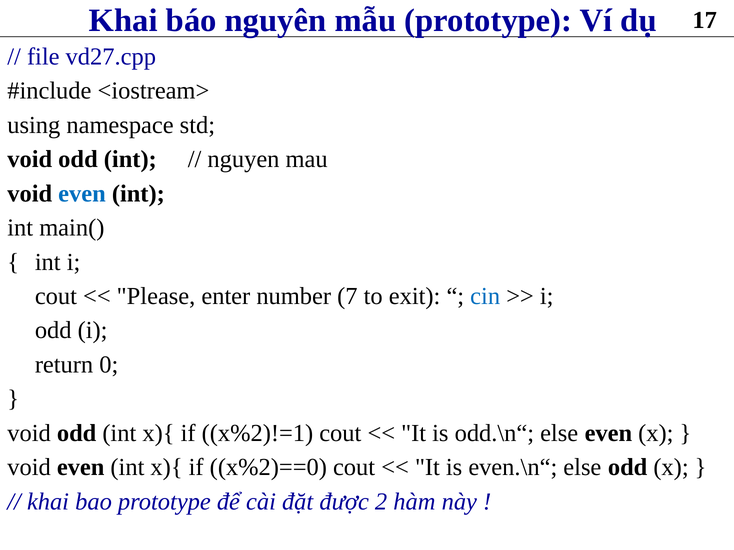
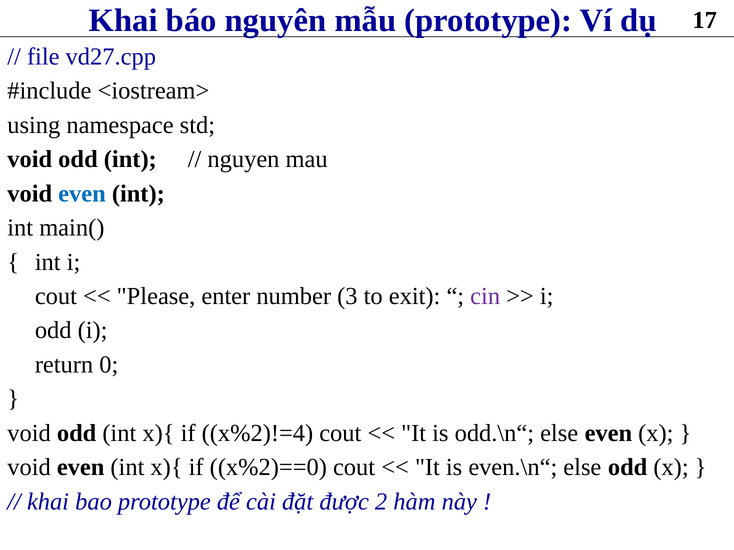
7: 7 -> 3
cin colour: blue -> purple
x%2)!=1: x%2)!=1 -> x%2)!=4
